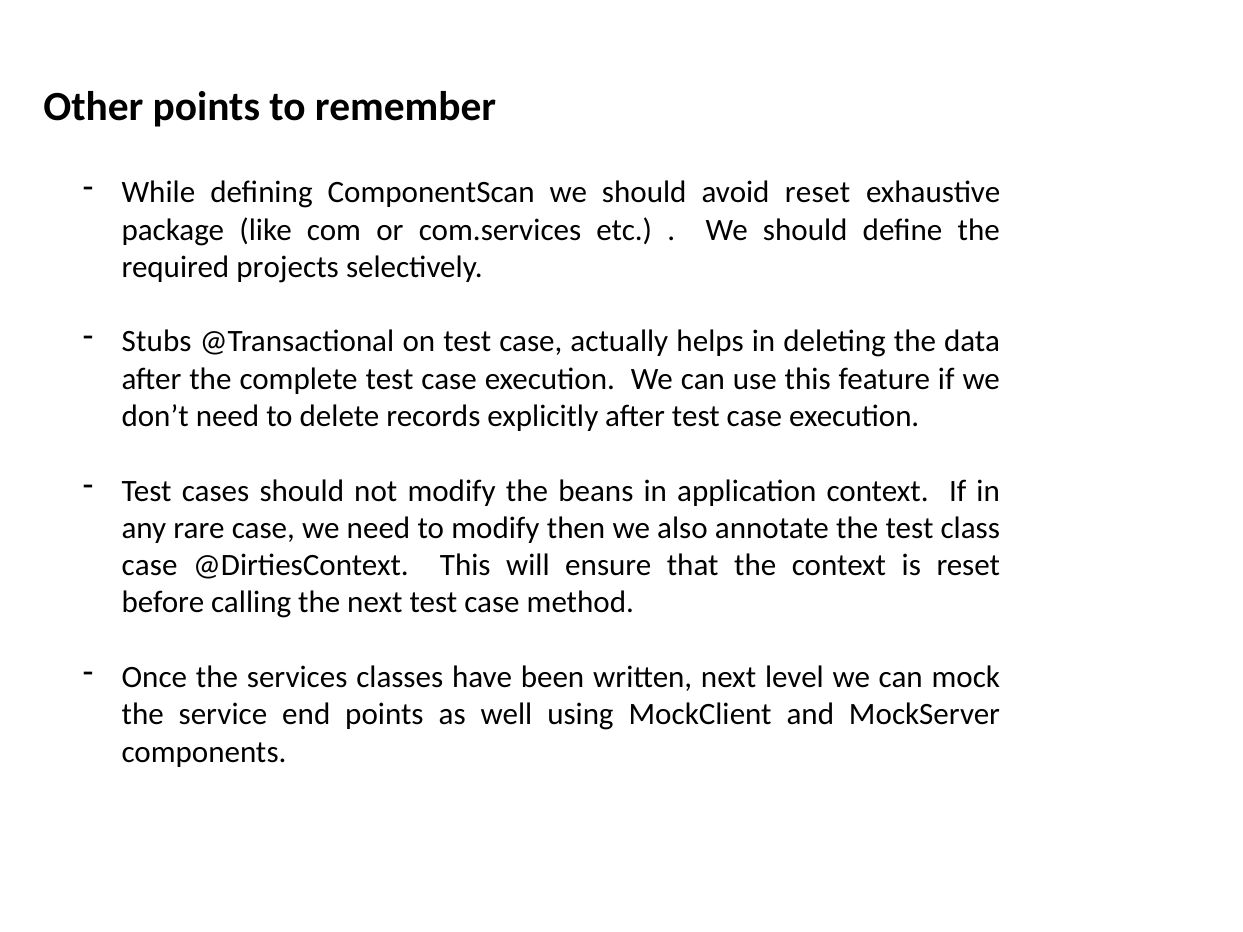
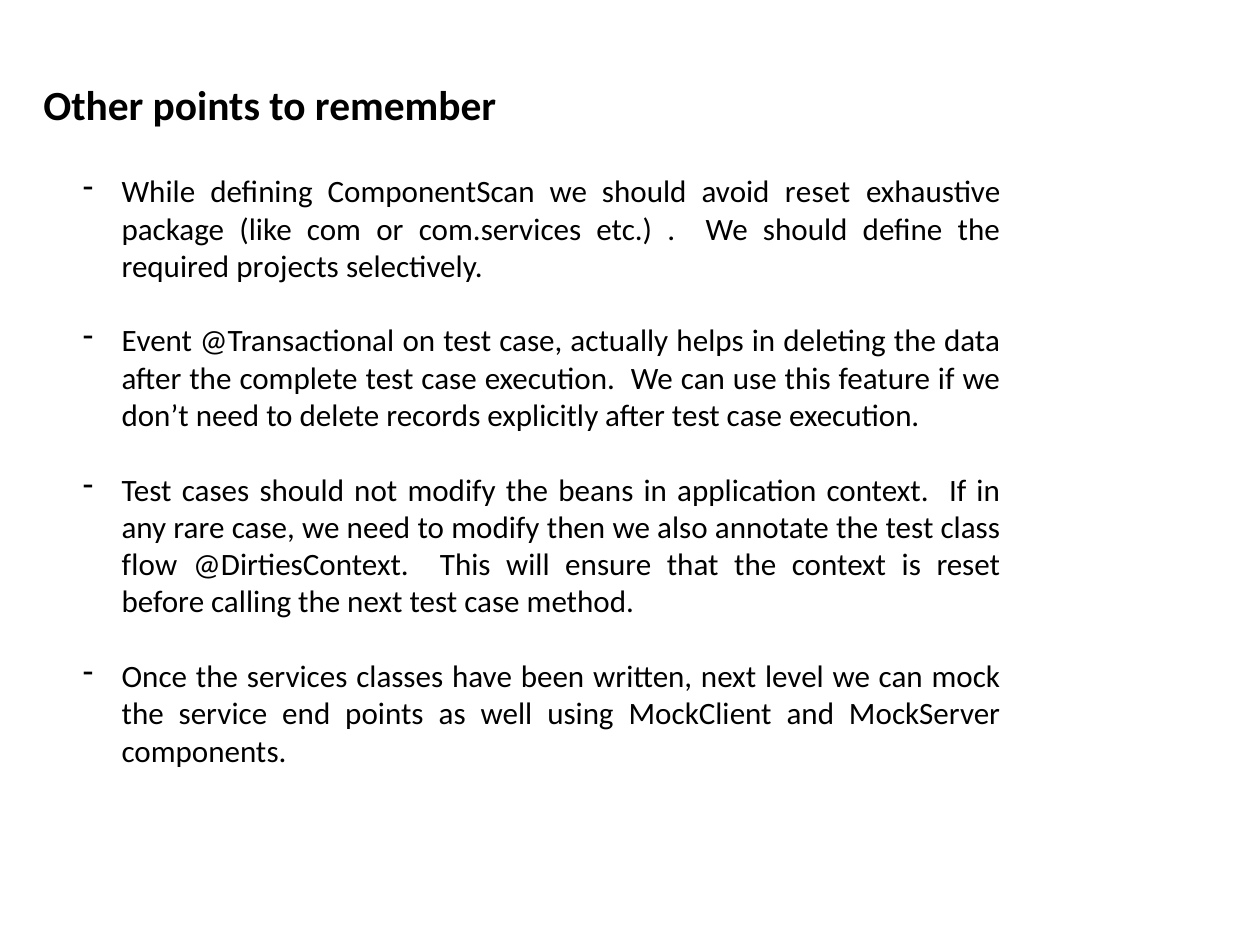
Stubs: Stubs -> Event
case at (150, 566): case -> flow
